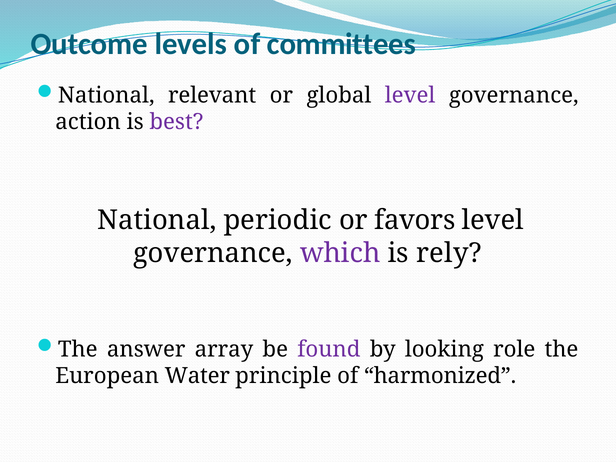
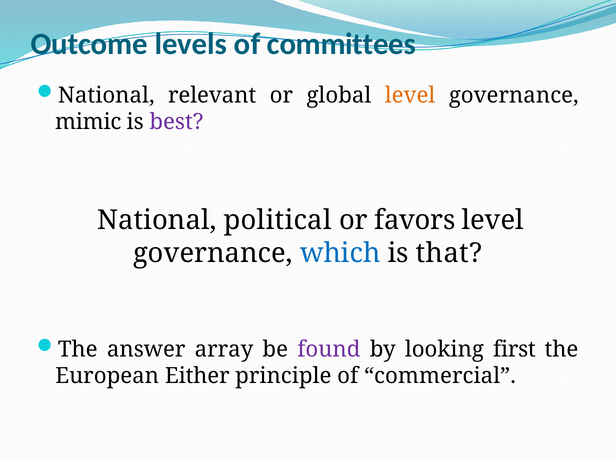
level at (410, 95) colour: purple -> orange
action: action -> mimic
periodic: periodic -> political
which colour: purple -> blue
rely: rely -> that
role: role -> first
Water: Water -> Either
harmonized: harmonized -> commercial
